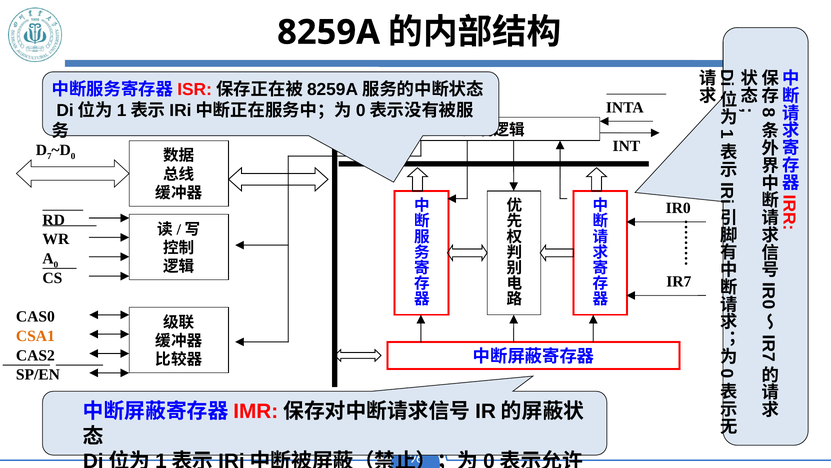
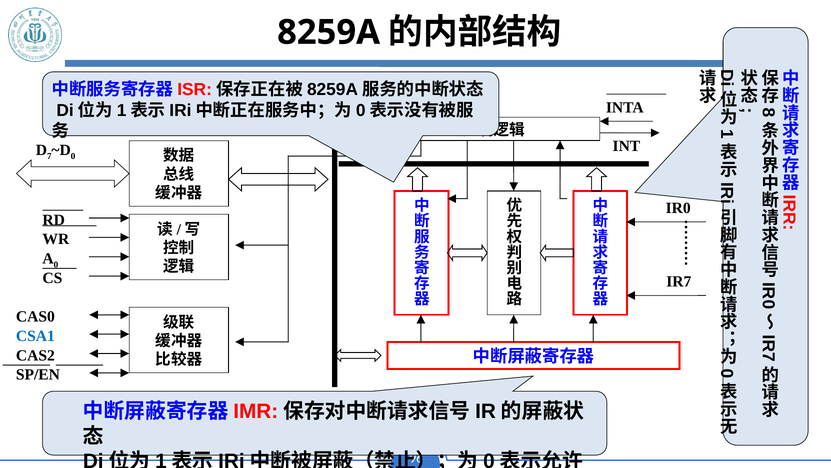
CSA1 colour: orange -> blue
